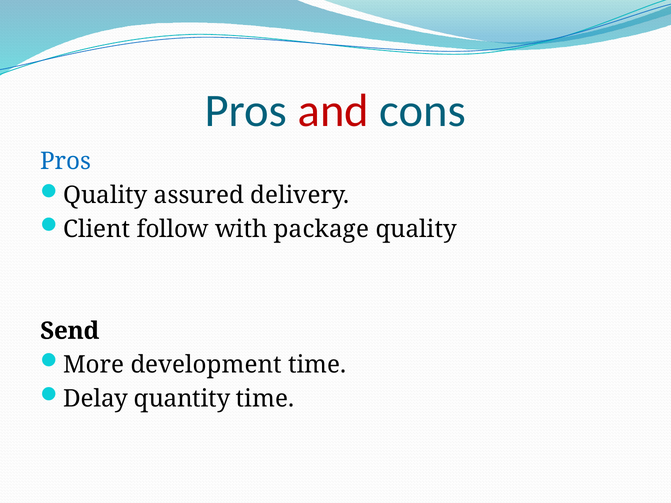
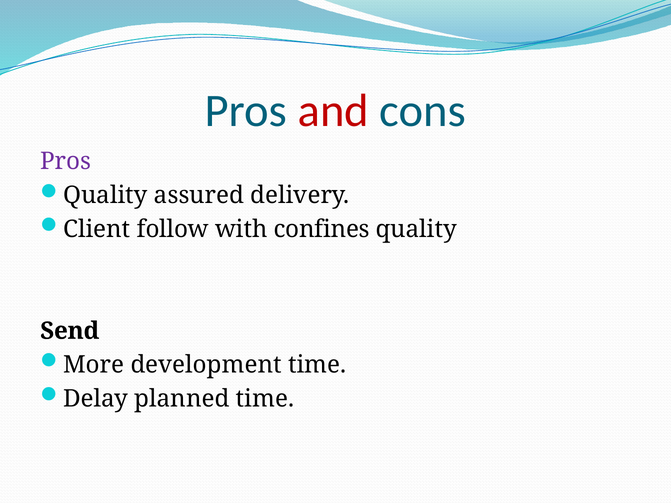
Pros at (66, 162) colour: blue -> purple
package: package -> confines
quantity: quantity -> planned
